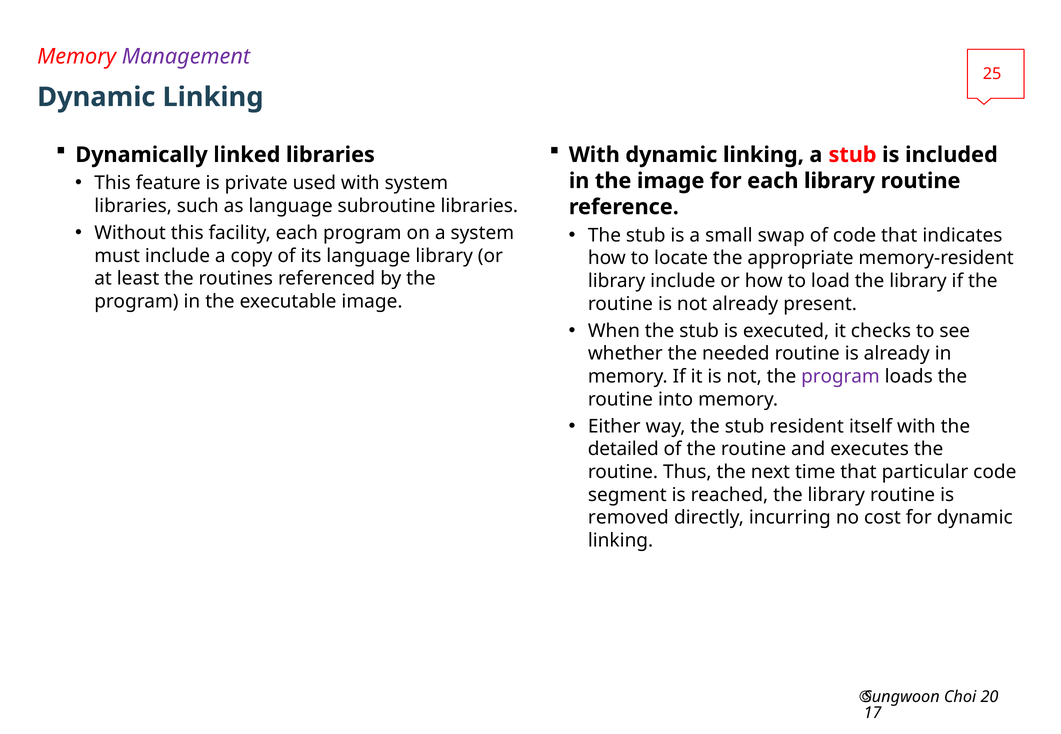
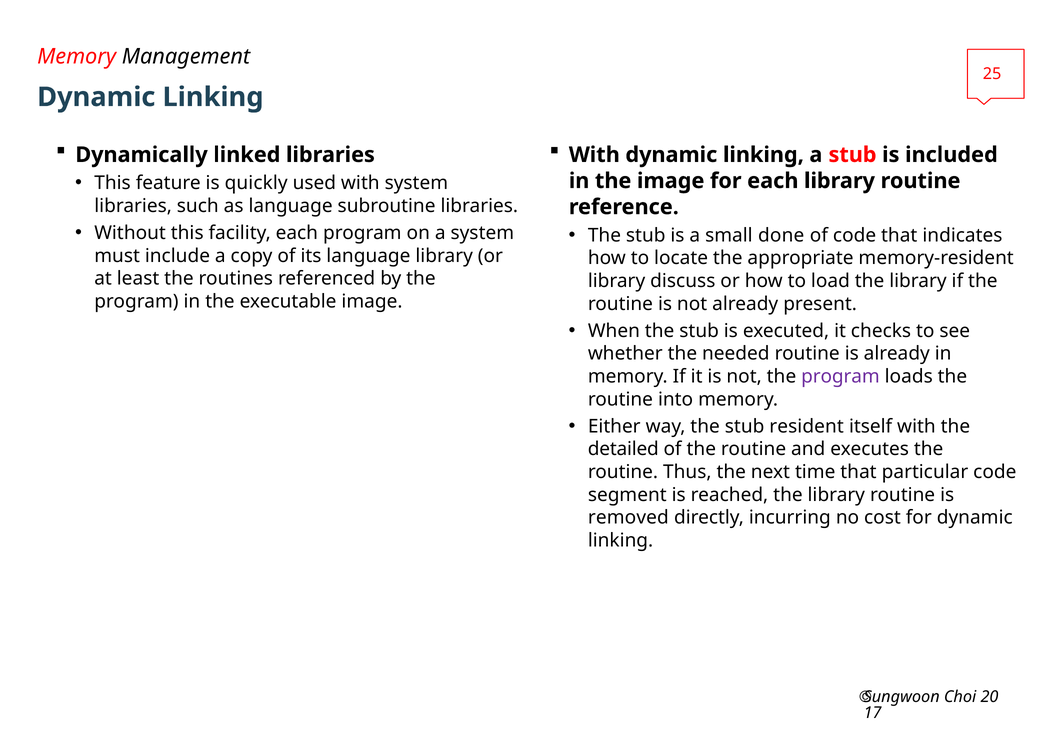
Management colour: purple -> black
private: private -> quickly
swap: swap -> done
library include: include -> discuss
